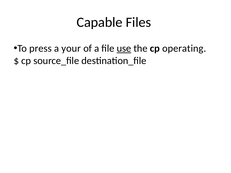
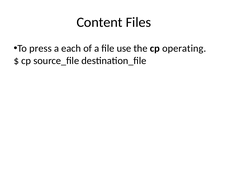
Capable: Capable -> Content
your: your -> each
use underline: present -> none
